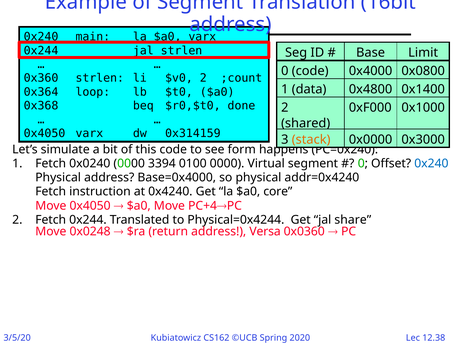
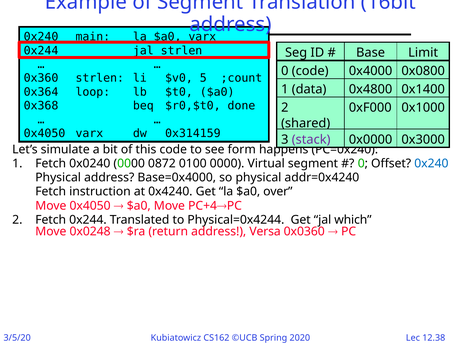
$v0 2: 2 -> 5
stack colour: orange -> purple
3394: 3394 -> 0872
core: core -> over
share: share -> which
